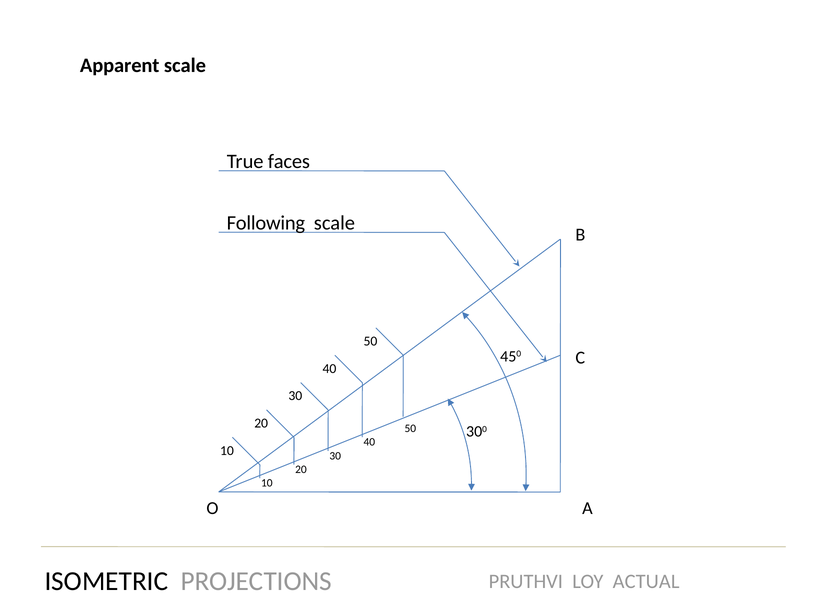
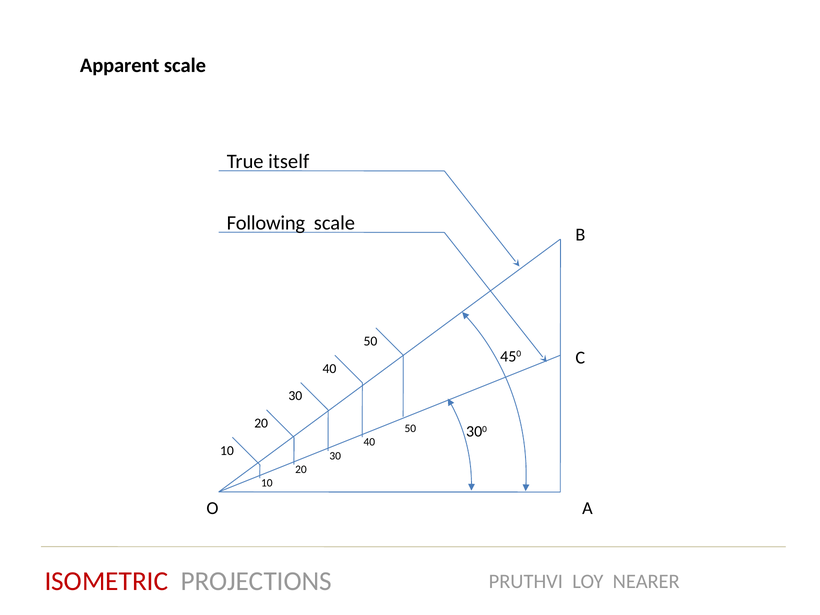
faces: faces -> itself
ISOMETRIC colour: black -> red
ACTUAL: ACTUAL -> NEARER
